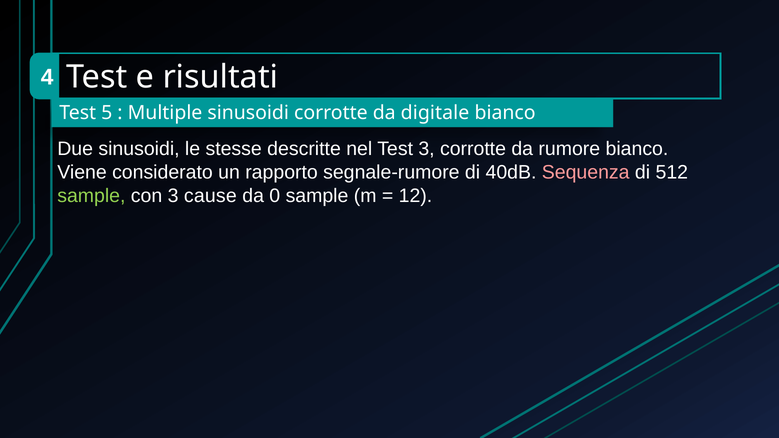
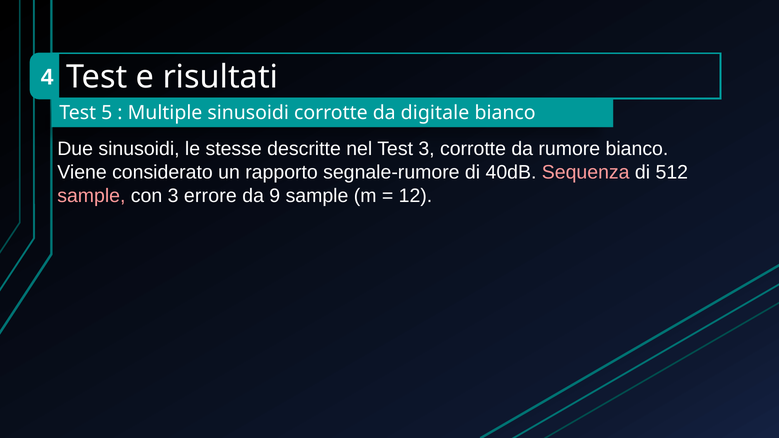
sample at (91, 196) colour: light green -> pink
cause: cause -> errore
0: 0 -> 9
